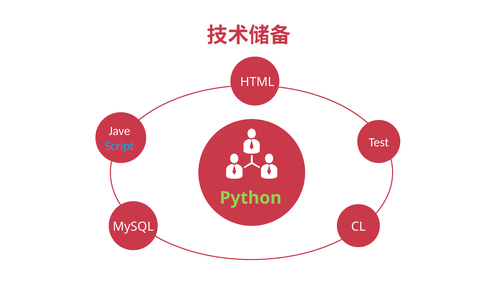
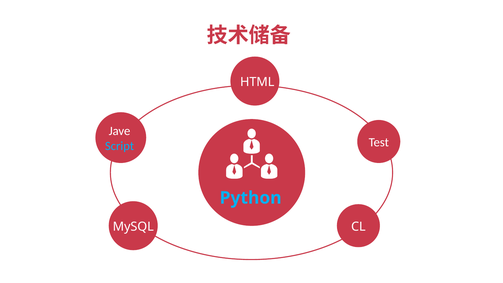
Python colour: light green -> light blue
